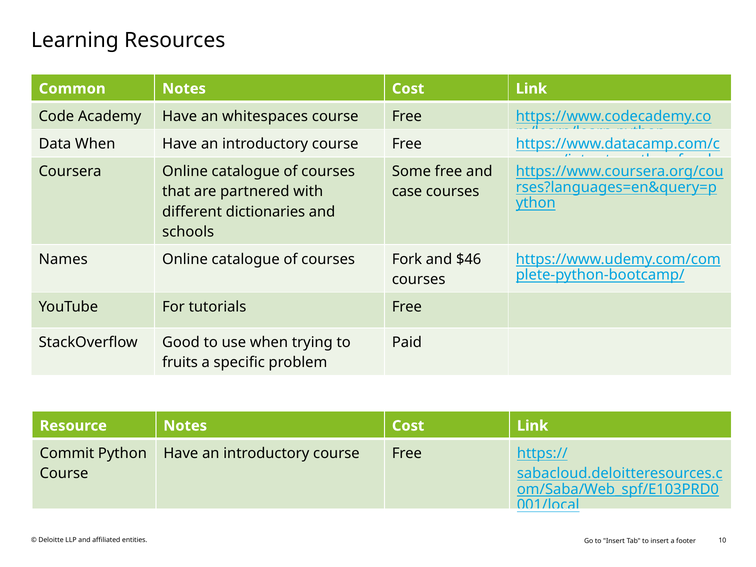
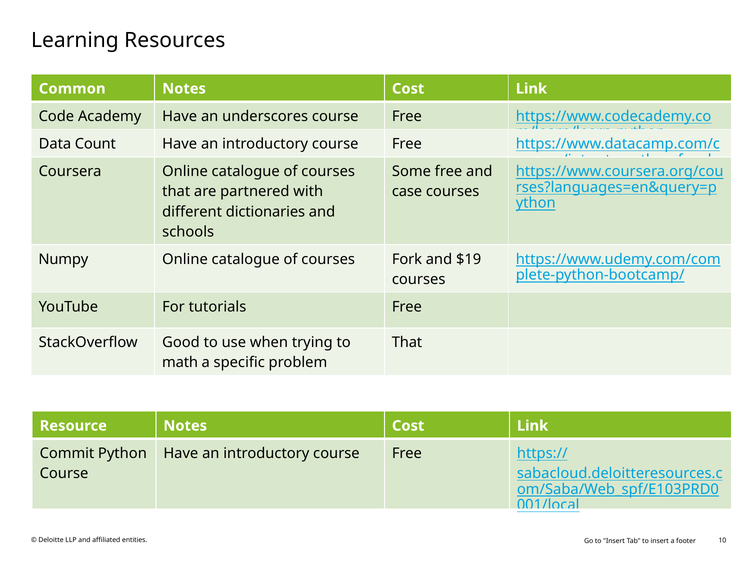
whitespaces: whitespaces -> underscores
Data When: When -> Count
Names: Names -> Numpy
$46: $46 -> $19
Paid at (407, 343): Paid -> That
fruits: fruits -> math
